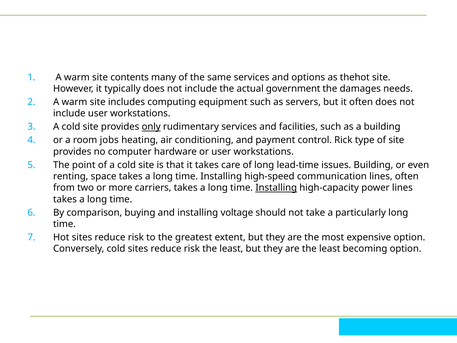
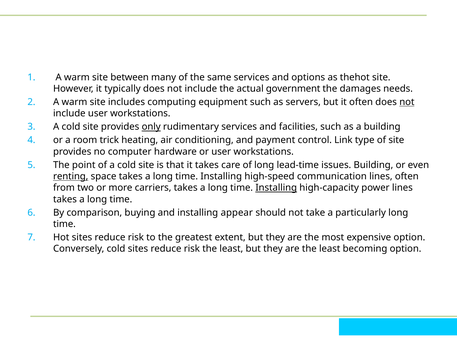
contents: contents -> between
not at (407, 102) underline: none -> present
jobs: jobs -> trick
Rick: Rick -> Link
renting underline: none -> present
voltage: voltage -> appear
